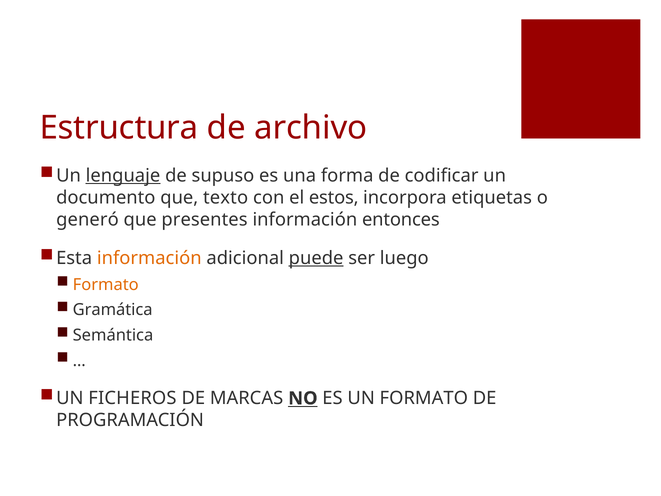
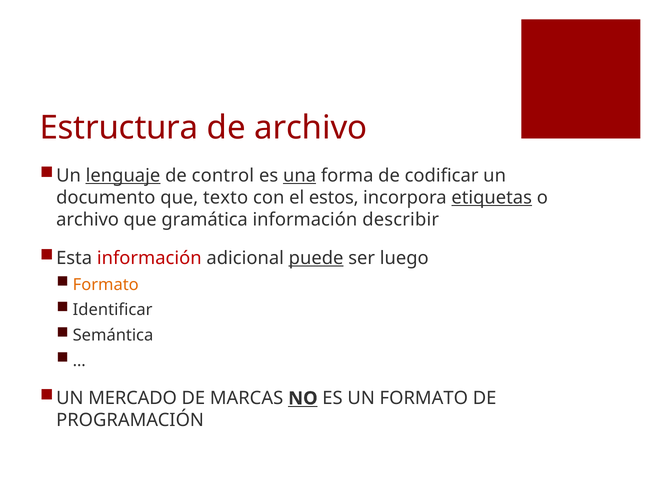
supuso: supuso -> control
una underline: none -> present
etiquetas underline: none -> present
generó at (87, 220): generó -> archivo
presentes: presentes -> gramática
entonces: entonces -> describir
información at (149, 258) colour: orange -> red
Gramática: Gramática -> Identificar
FICHEROS: FICHEROS -> MERCADO
